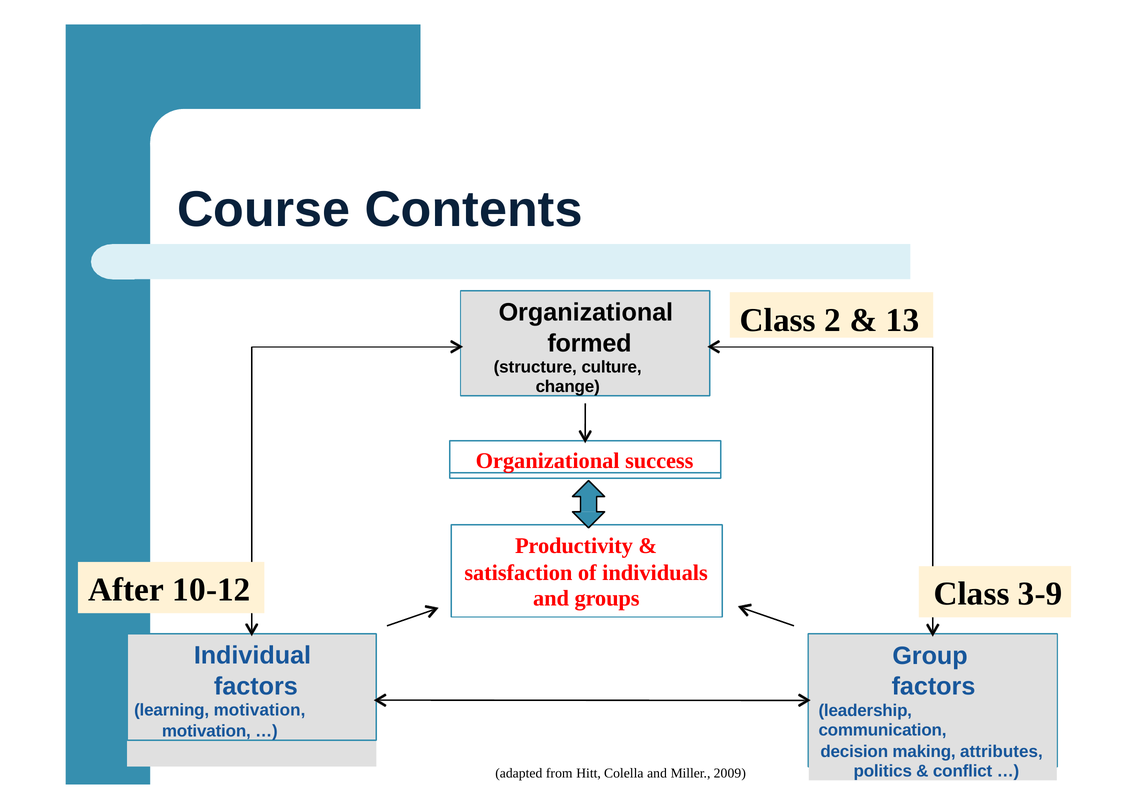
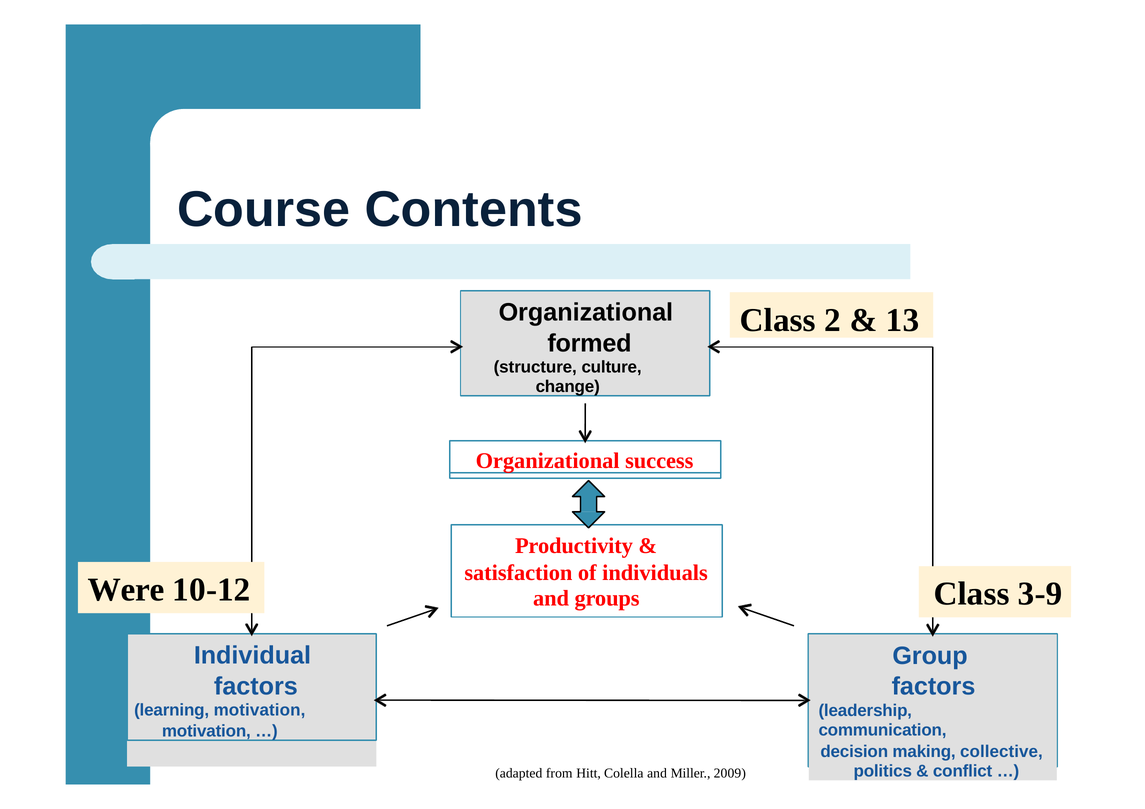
After: After -> Were
attributes: attributes -> collective
